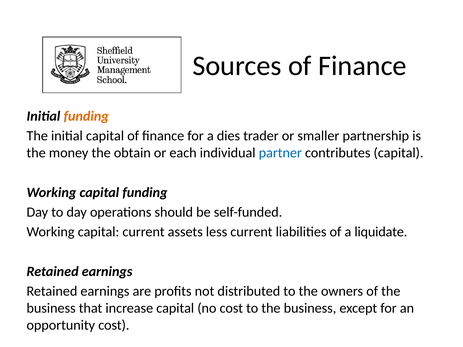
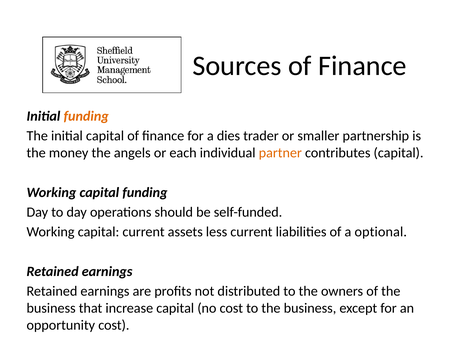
obtain: obtain -> angels
partner colour: blue -> orange
liquidate: liquidate -> optional
